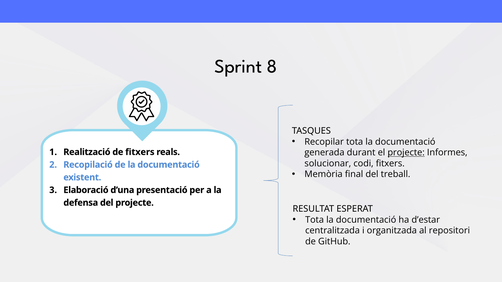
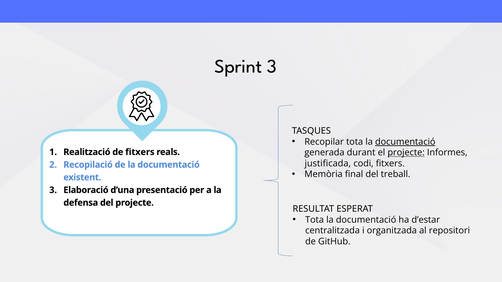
Sprint 8: 8 -> 3
documentació at (405, 142) underline: none -> present
solucionar: solucionar -> justificada
